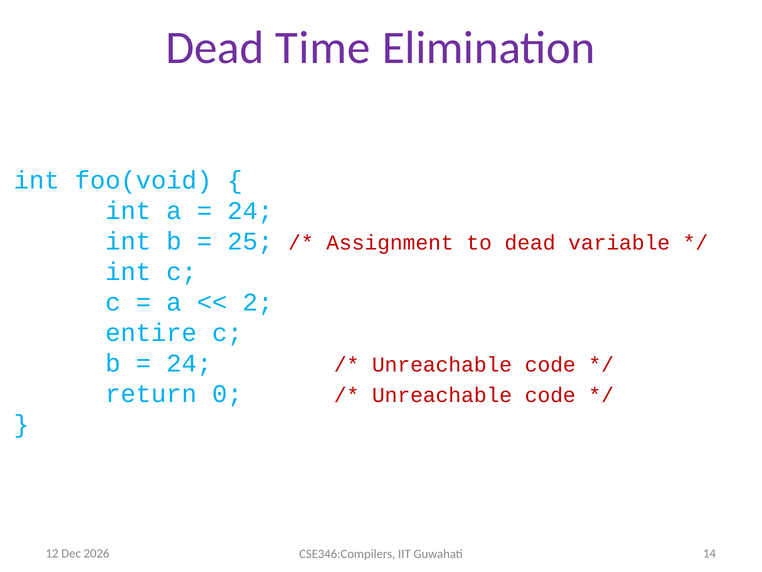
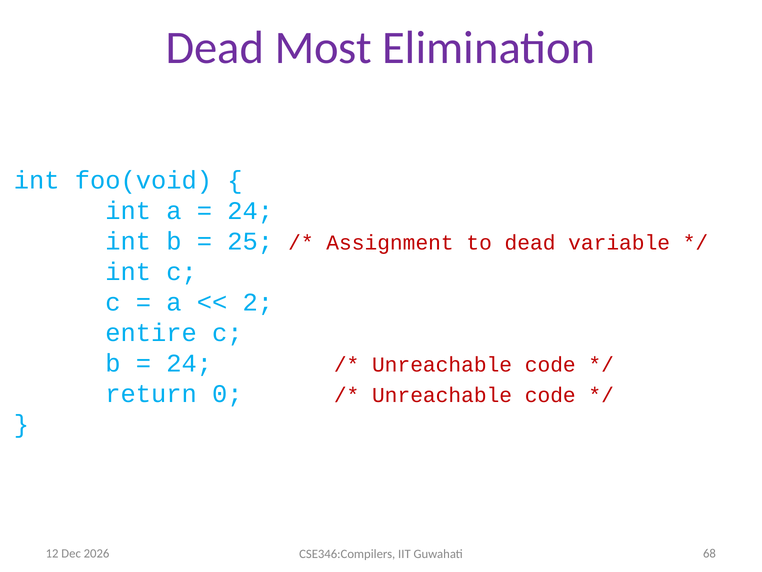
Time: Time -> Most
14: 14 -> 68
